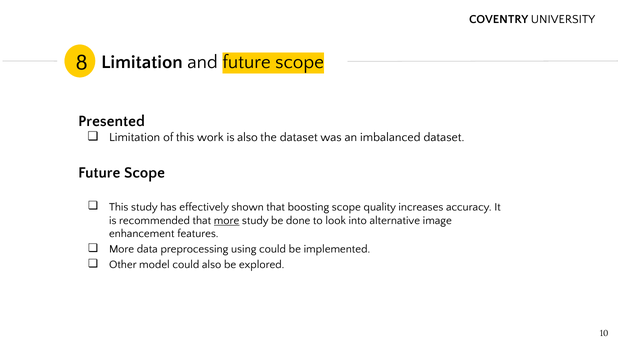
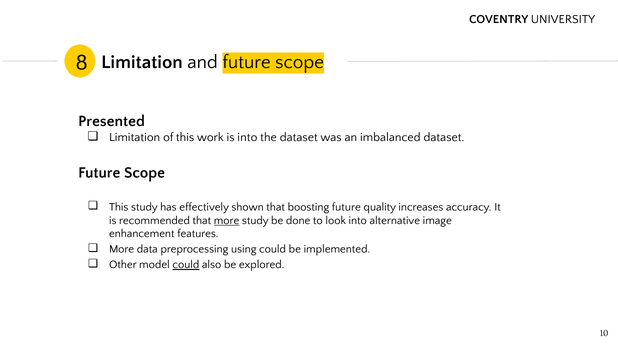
is also: also -> into
boosting scope: scope -> future
could at (186, 264) underline: none -> present
